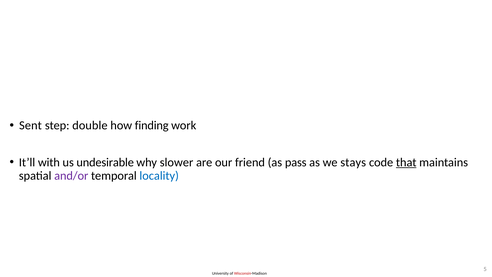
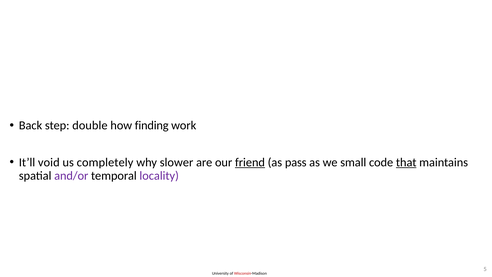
Sent: Sent -> Back
with: with -> void
undesirable: undesirable -> completely
friend underline: none -> present
stays: stays -> small
locality colour: blue -> purple
